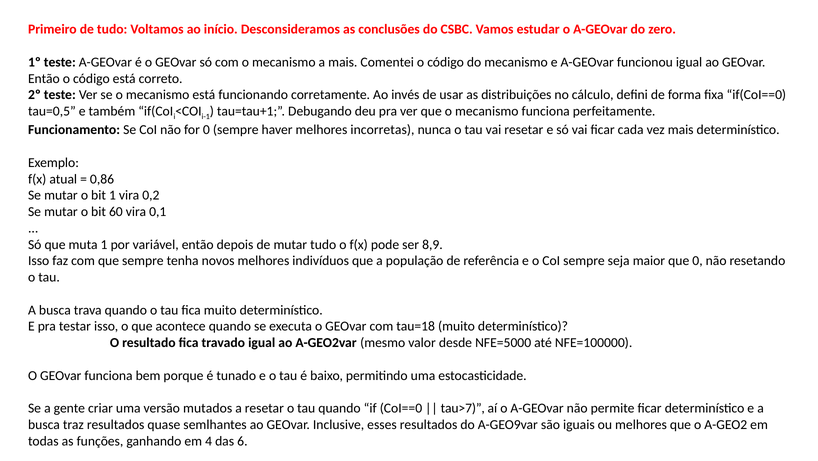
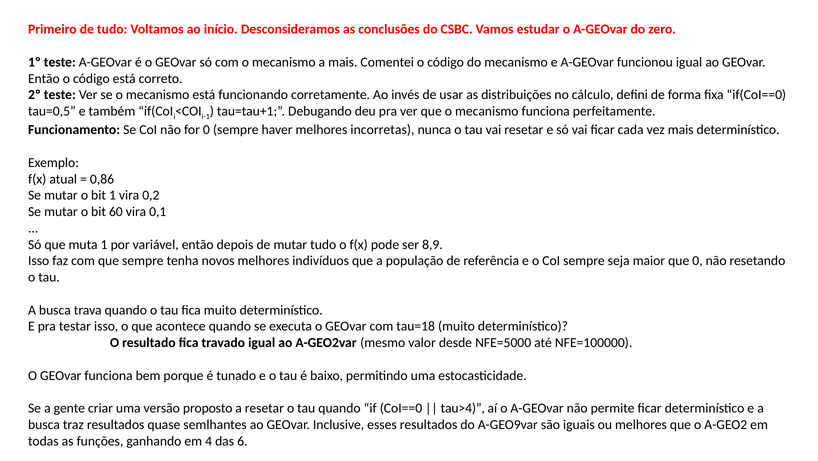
mutados: mutados -> proposto
tau>7: tau>7 -> tau>4
